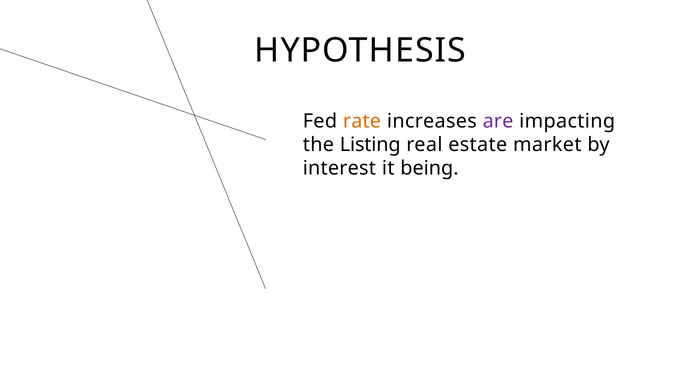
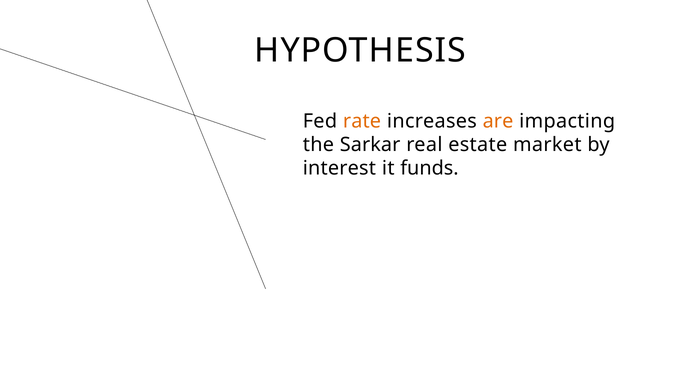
are colour: purple -> orange
Listing: Listing -> Sarkar
being: being -> funds
